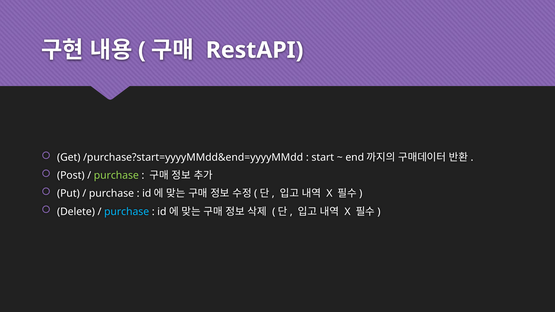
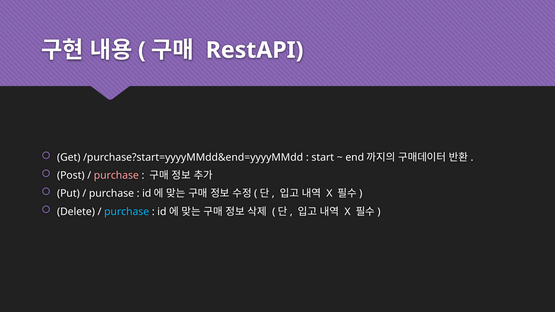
purchase at (116, 176) colour: light green -> pink
